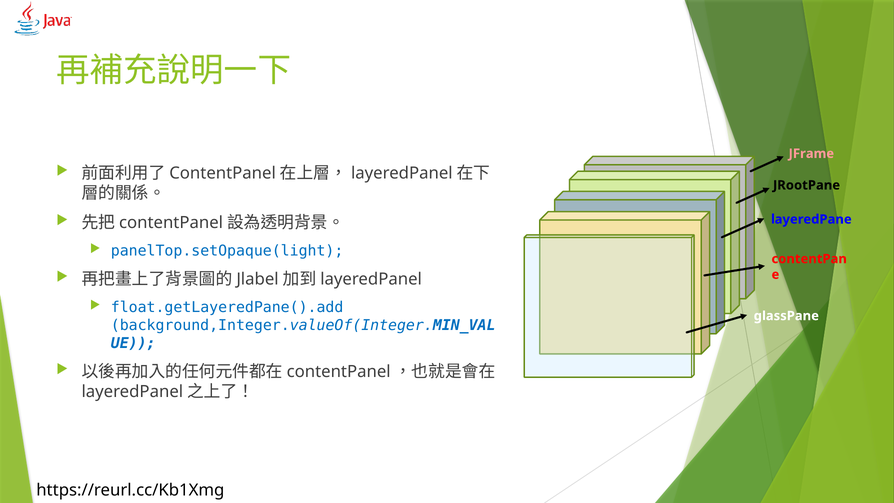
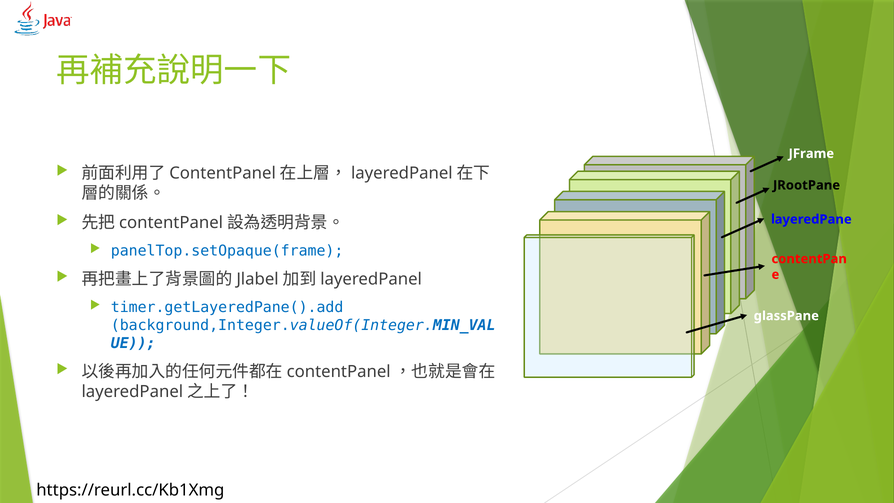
JFrame colour: pink -> white
panelTop.setOpaque(light: panelTop.setOpaque(light -> panelTop.setOpaque(frame
float.getLayeredPane().add: float.getLayeredPane().add -> timer.getLayeredPane().add
